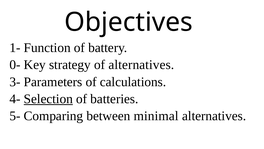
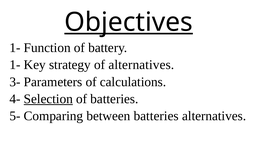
Objectives underline: none -> present
0- at (15, 65): 0- -> 1-
between minimal: minimal -> batteries
